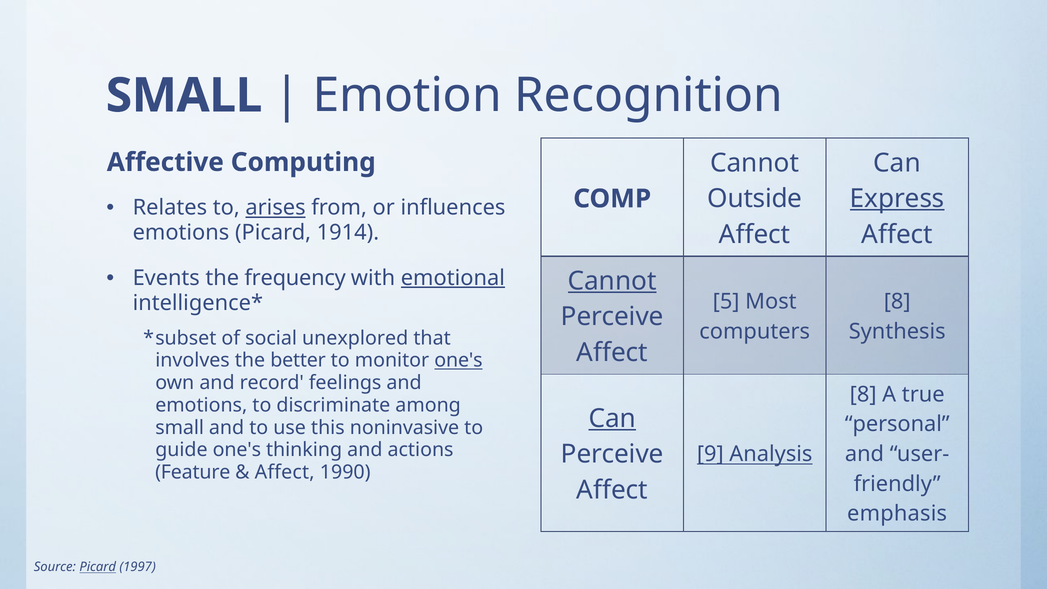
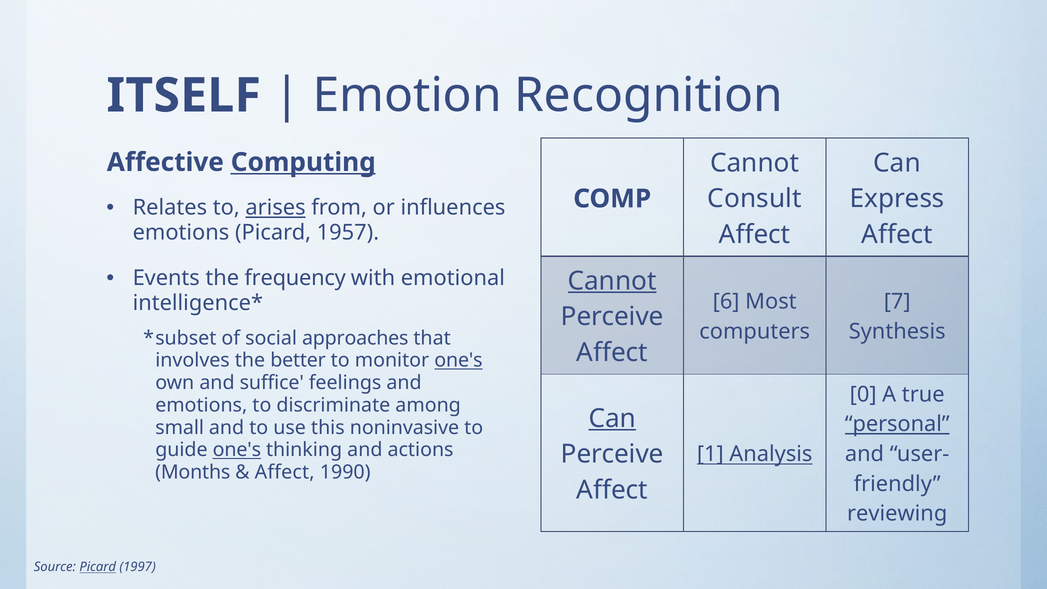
SMALL at (184, 96): SMALL -> ITSELF
Computing underline: none -> present
Outside: Outside -> Consult
Express underline: present -> none
1914: 1914 -> 1957
emotional underline: present -> none
5: 5 -> 6
8 at (897, 302): 8 -> 7
unexplored: unexplored -> approaches
record: record -> suffice
8 at (863, 394): 8 -> 0
personal underline: none -> present
one's at (237, 450) underline: none -> present
9: 9 -> 1
Feature: Feature -> Months
emphasis: emphasis -> reviewing
